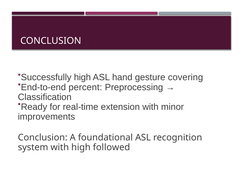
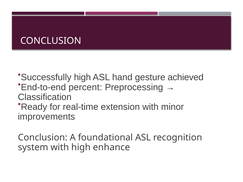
covering: covering -> achieved
followed: followed -> enhance
